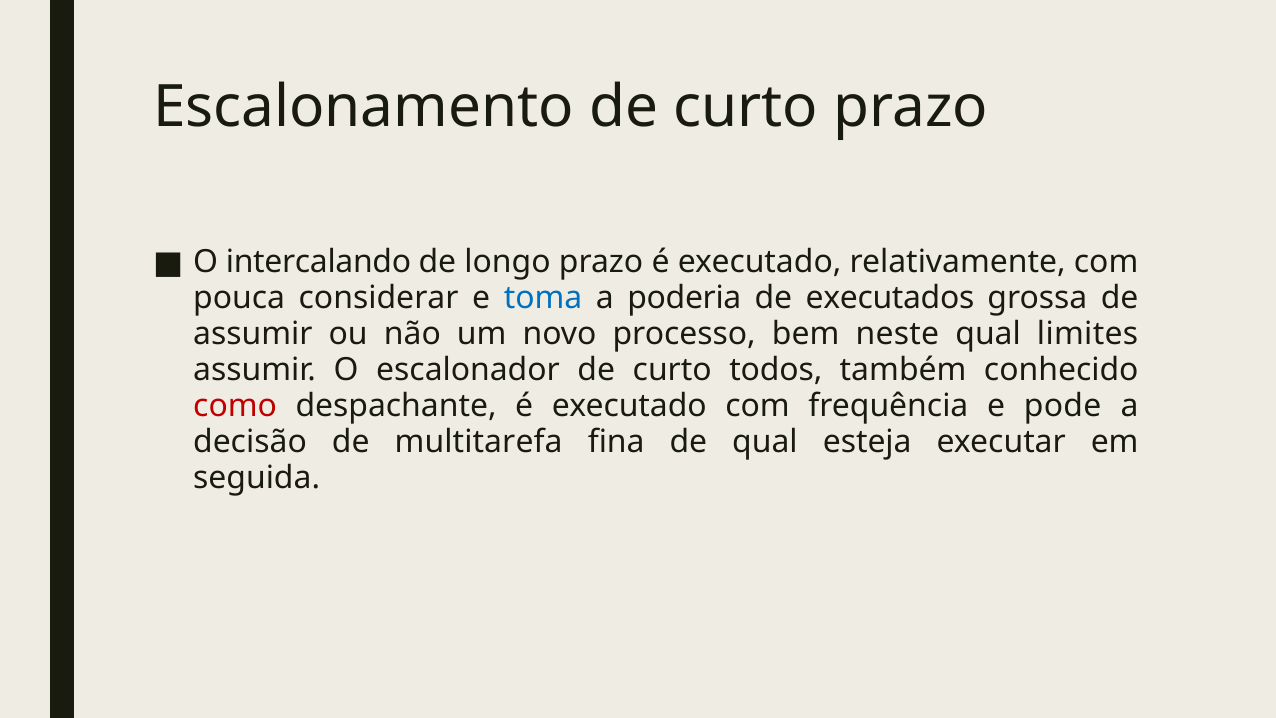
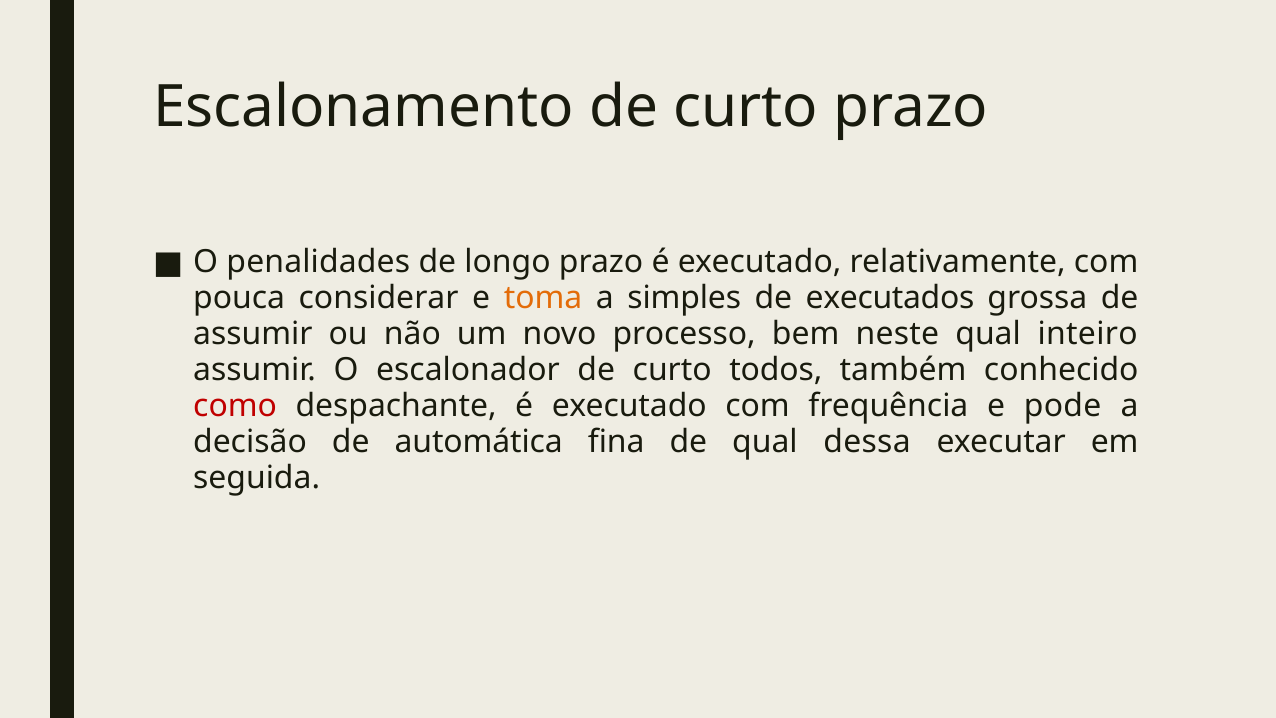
intercalando: intercalando -> penalidades
toma colour: blue -> orange
poderia: poderia -> simples
limites: limites -> inteiro
multitarefa: multitarefa -> automática
esteja: esteja -> dessa
